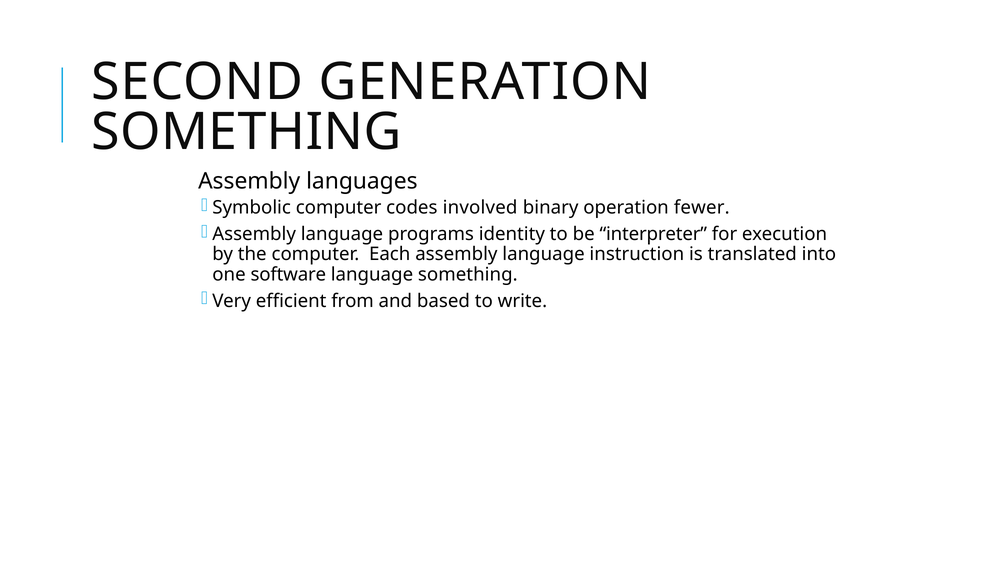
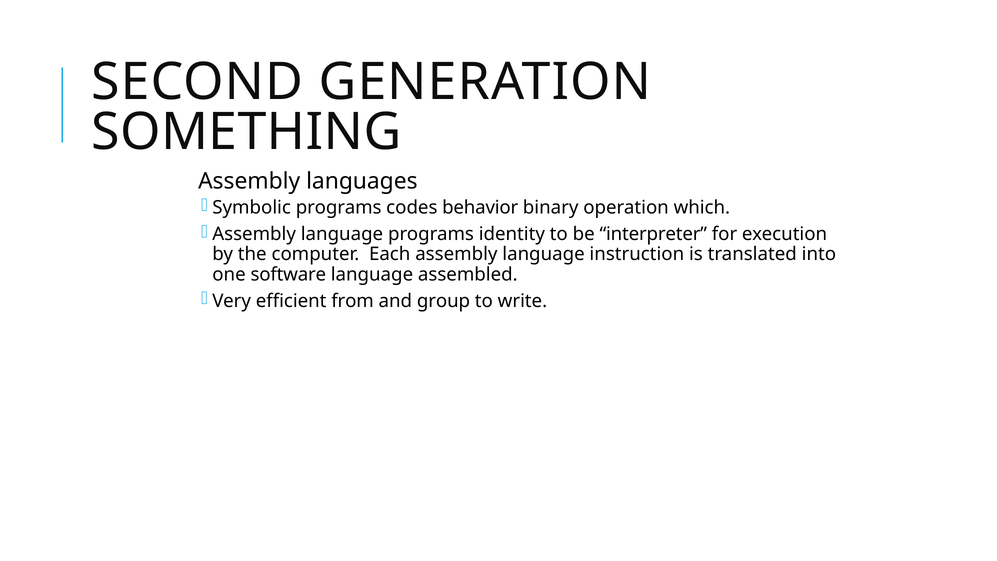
Symbolic computer: computer -> programs
involved: involved -> behavior
fewer: fewer -> which
language something: something -> assembled
based: based -> group
